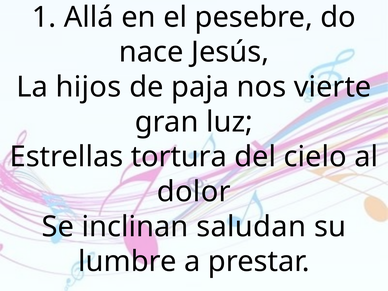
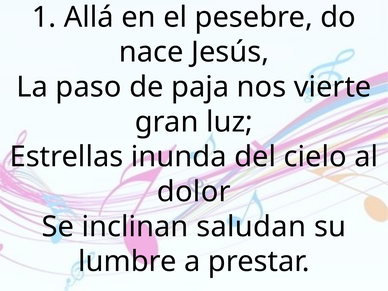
hijos: hijos -> paso
tortura: tortura -> inunda
